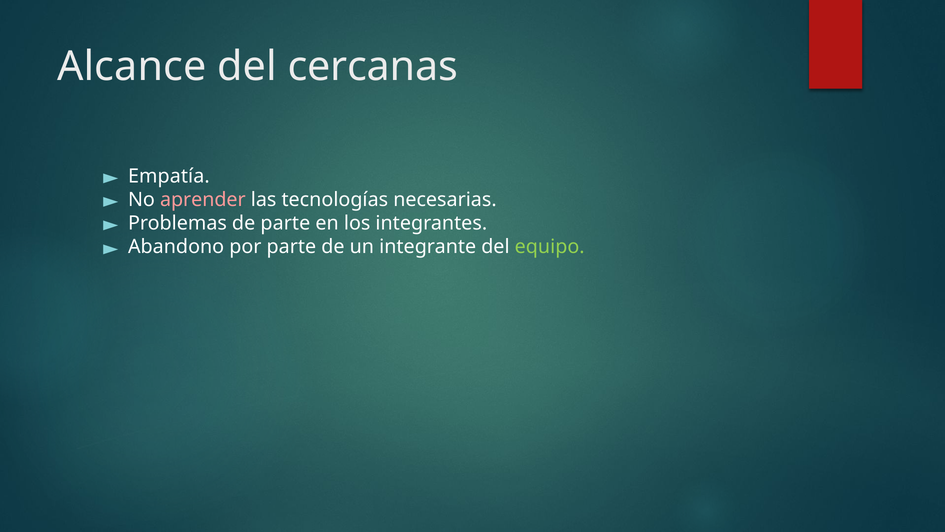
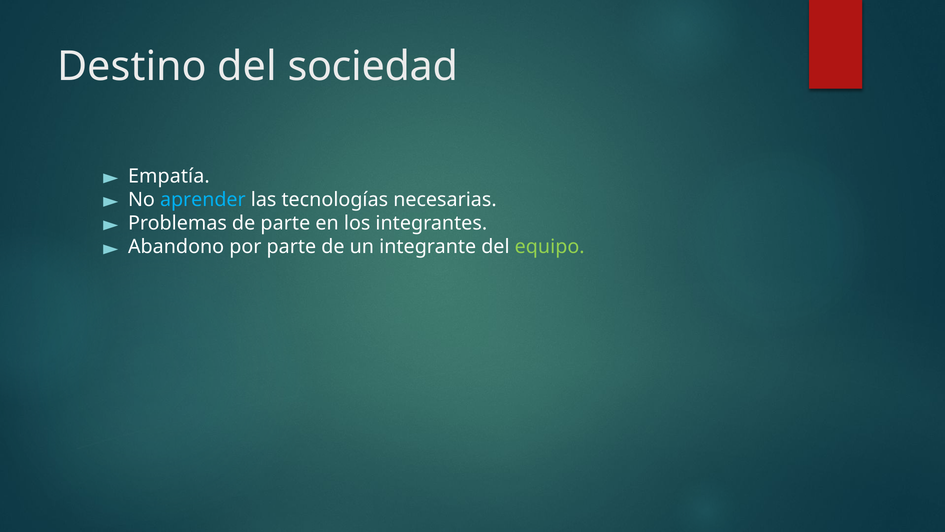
Alcance: Alcance -> Destino
cercanas: cercanas -> sociedad
aprender colour: pink -> light blue
